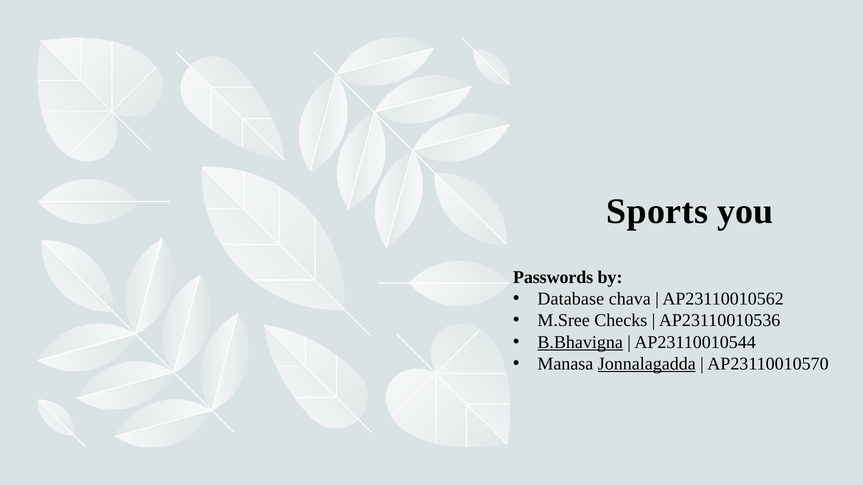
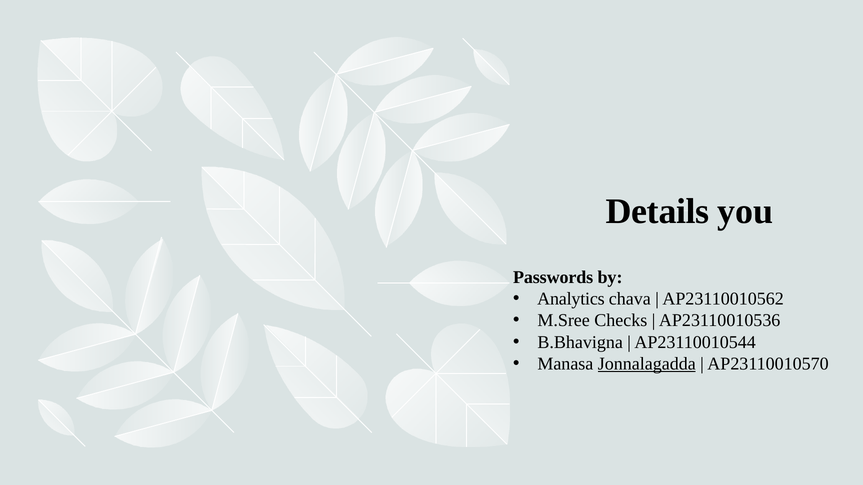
Sports: Sports -> Details
Database: Database -> Analytics
B.Bhavigna underline: present -> none
